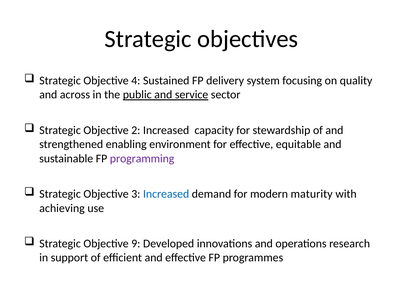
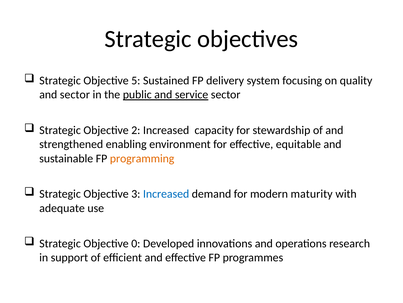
4: 4 -> 5
and across: across -> sector
programming colour: purple -> orange
achieving: achieving -> adequate
9: 9 -> 0
